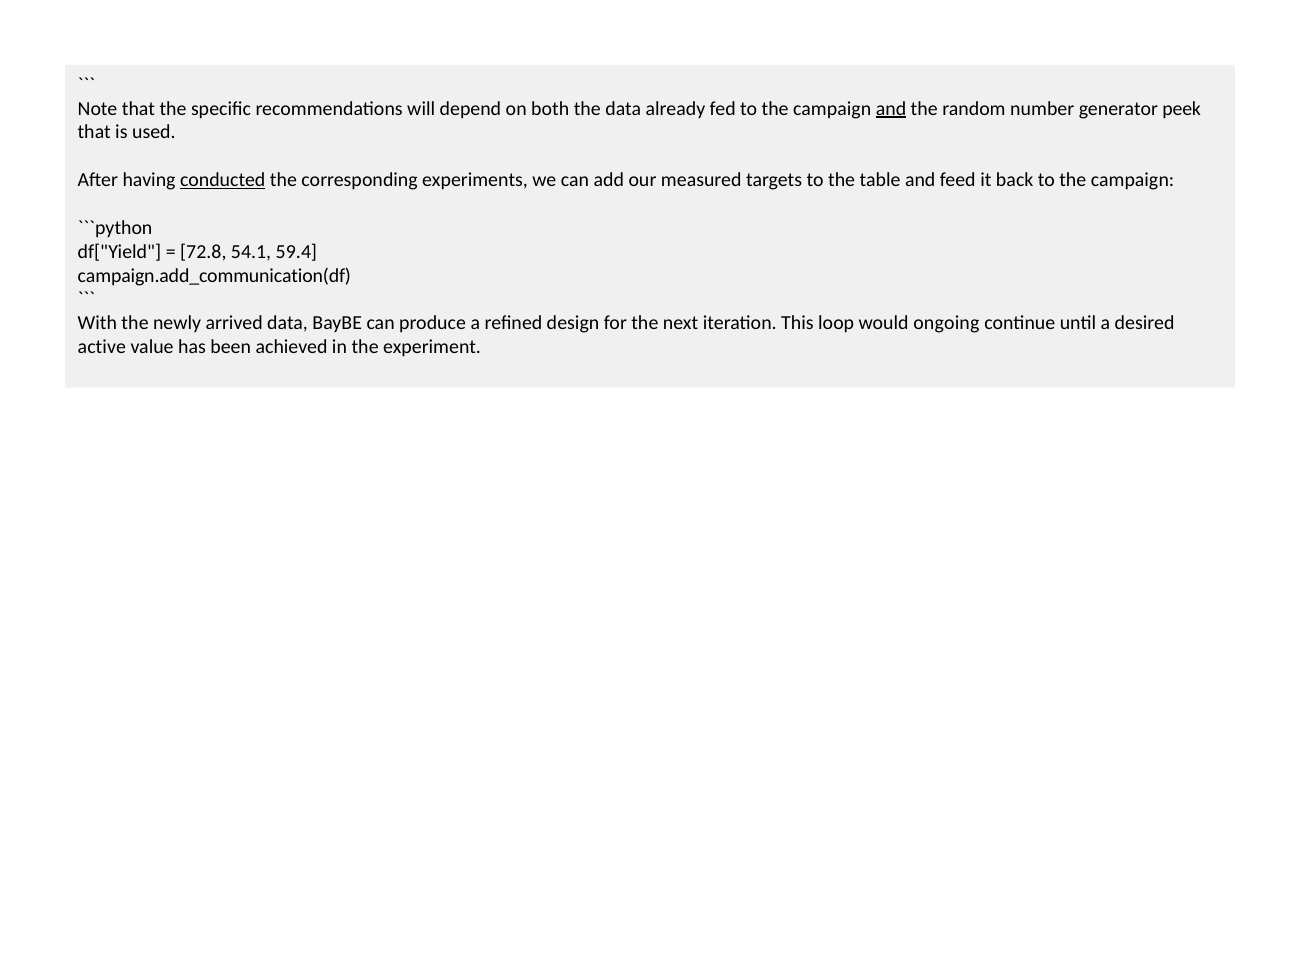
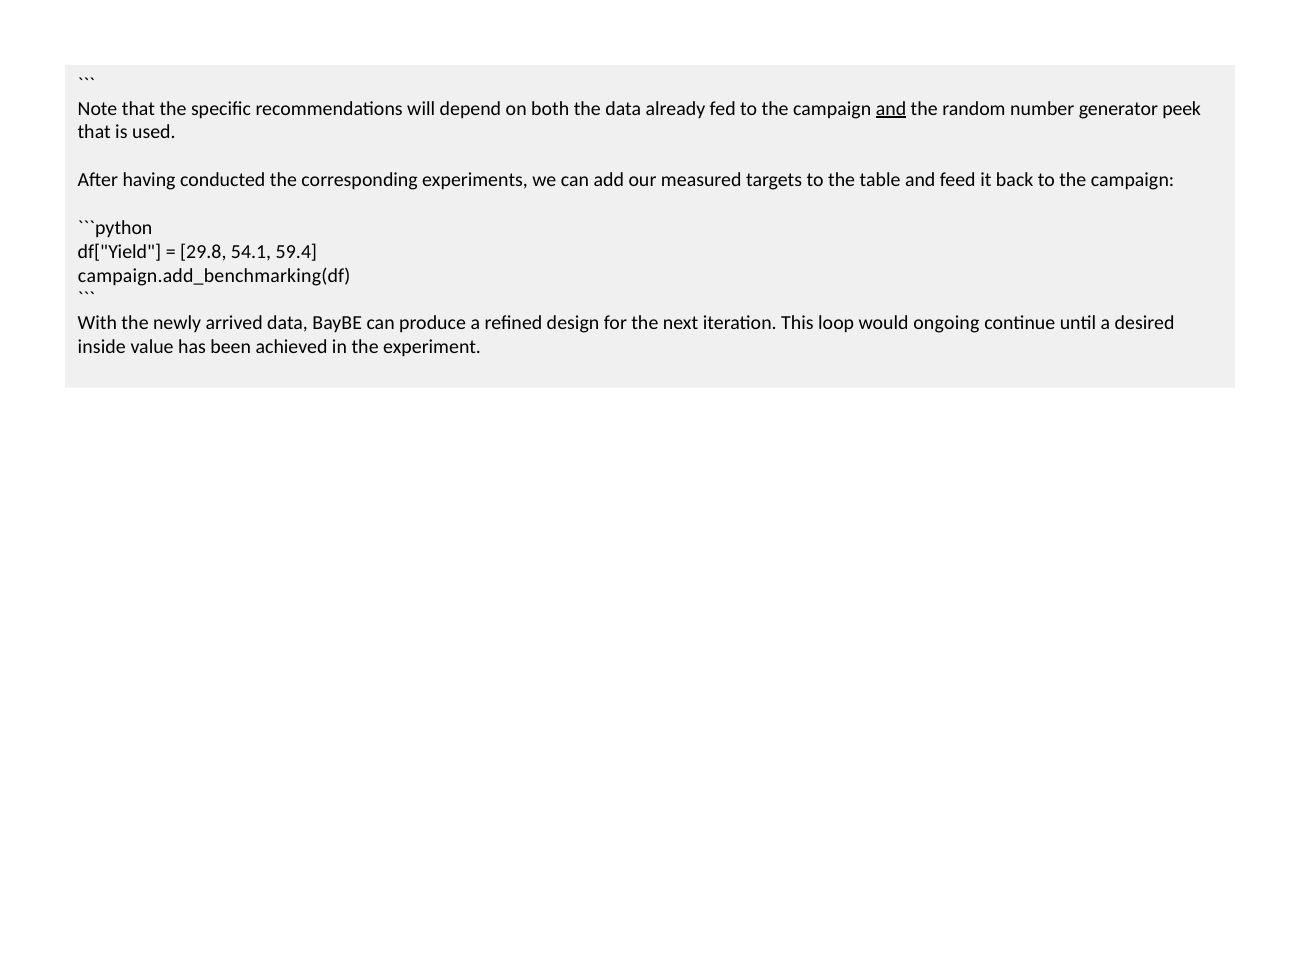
conducted underline: present -> none
72.8: 72.8 -> 29.8
campaign.add_communication(df: campaign.add_communication(df -> campaign.add_benchmarking(df
active: active -> inside
